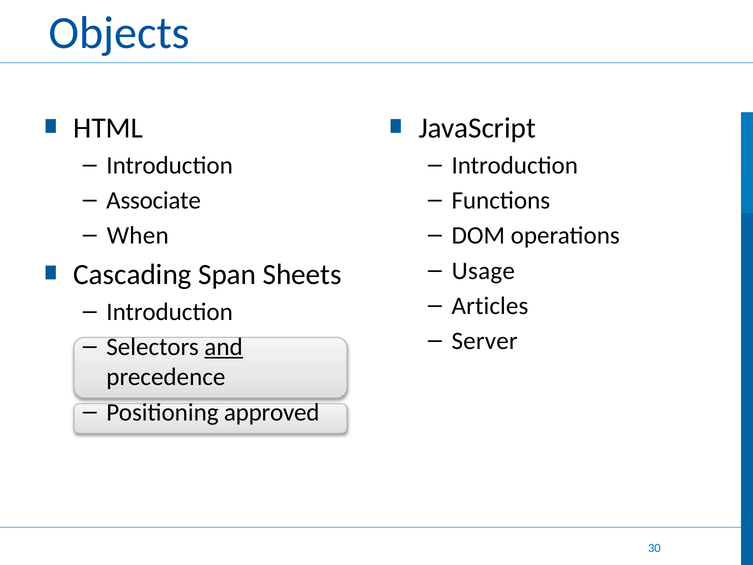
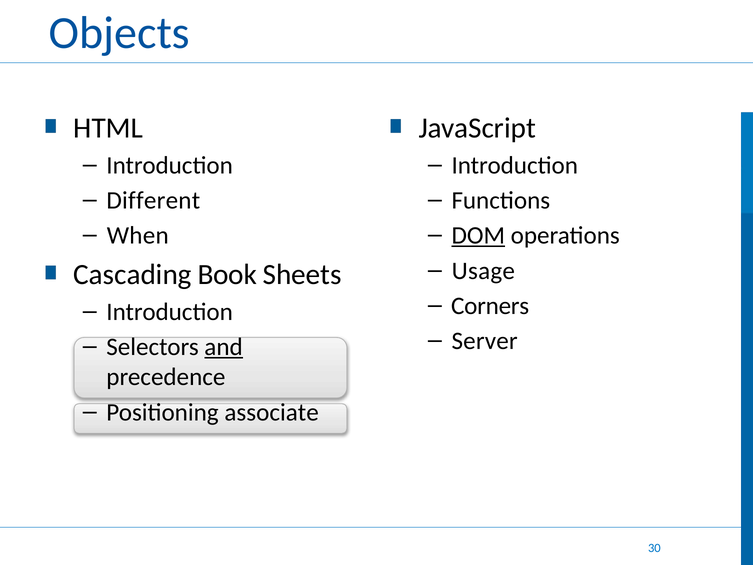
Associate: Associate -> Different
DOM underline: none -> present
Span: Span -> Book
Articles: Articles -> Corners
approved: approved -> associate
